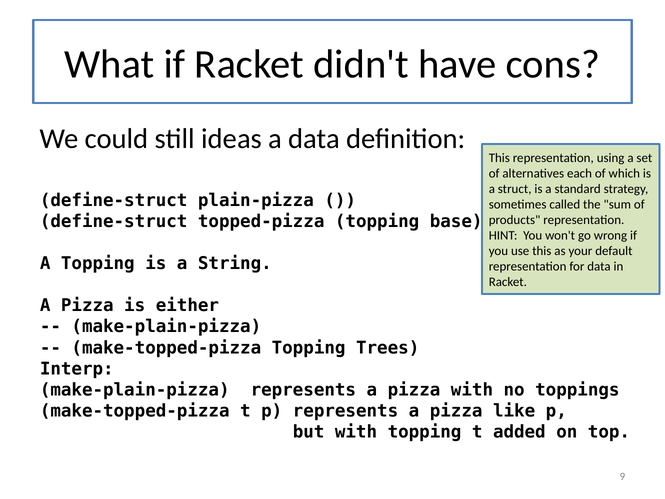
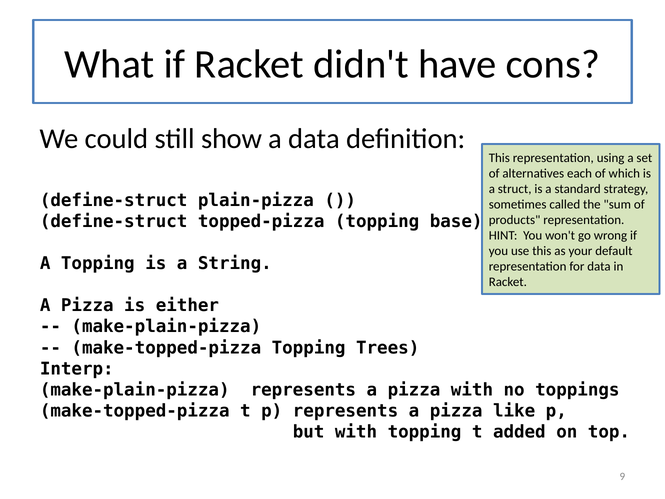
ideas: ideas -> show
